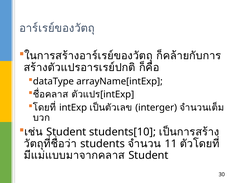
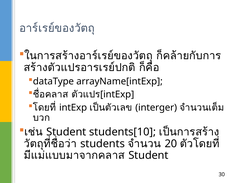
11: 11 -> 20
